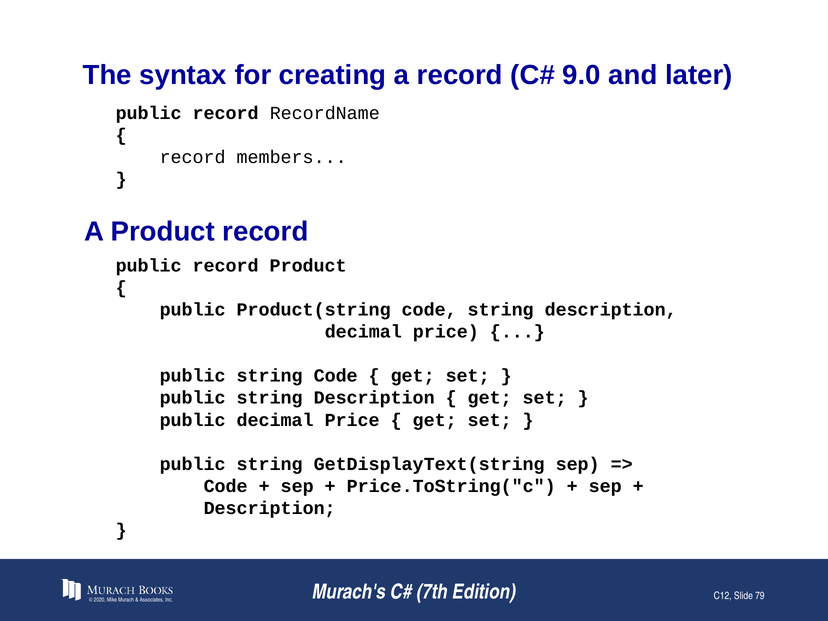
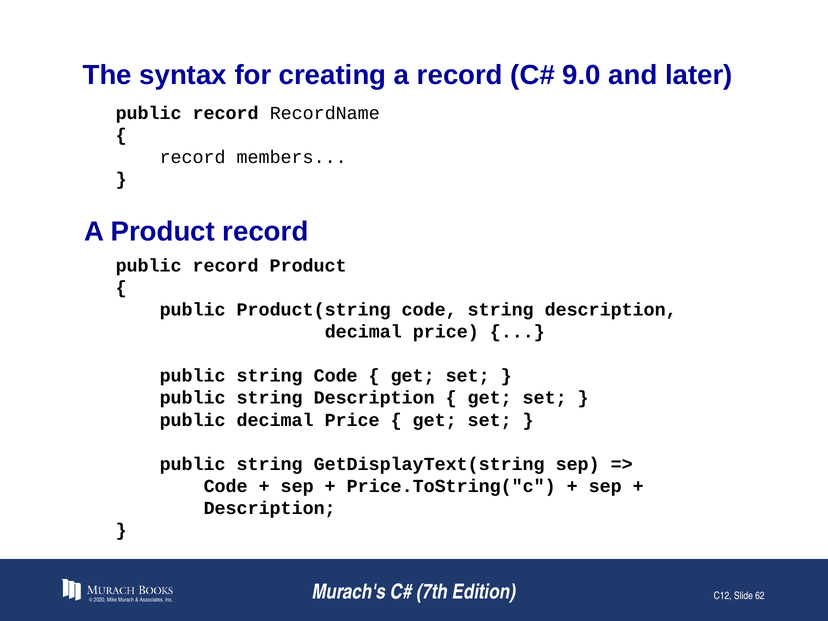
79: 79 -> 62
